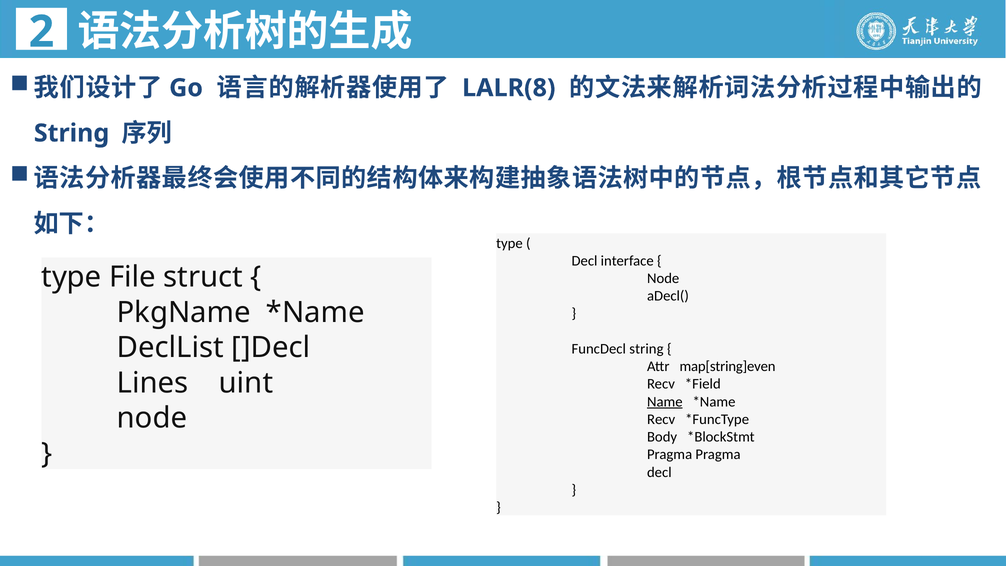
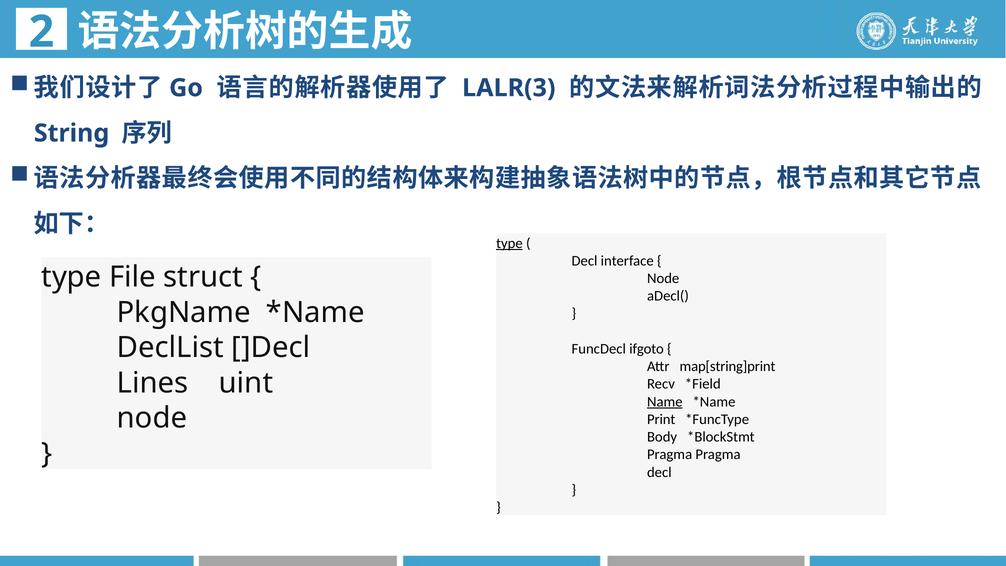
LALR(8: LALR(8 -> LALR(3
type at (509, 243) underline: none -> present
FuncDecl string: string -> ifgoto
map[string]even: map[string]even -> map[string]print
Recv at (661, 419): Recv -> Print
